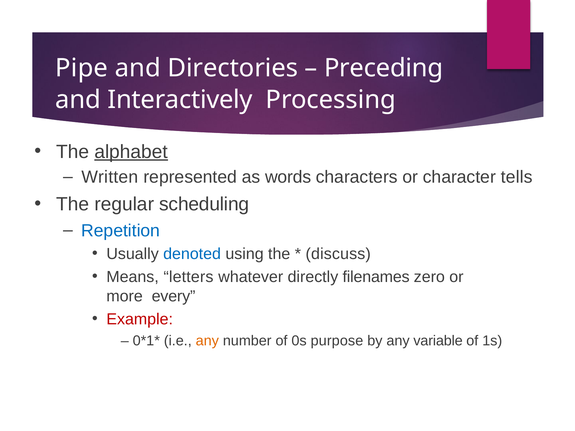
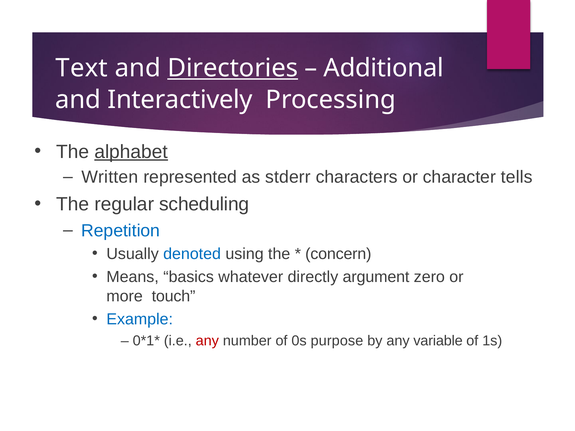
Pipe: Pipe -> Text
Directories underline: none -> present
Preceding: Preceding -> Additional
words: words -> stderr
discuss: discuss -> concern
letters: letters -> basics
filenames: filenames -> argument
every: every -> touch
Example colour: red -> blue
any at (207, 341) colour: orange -> red
